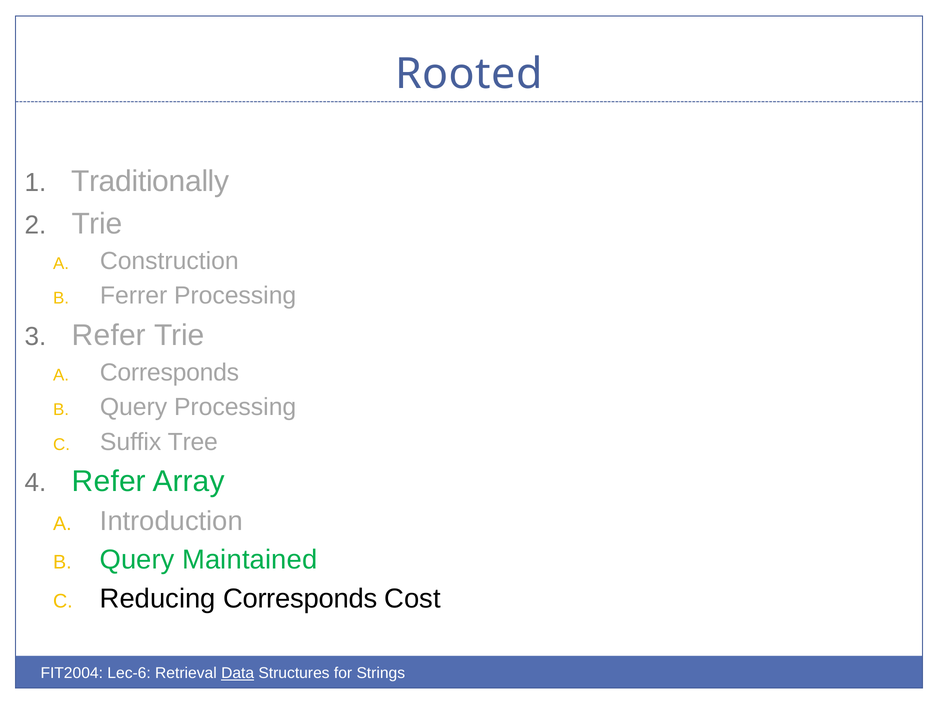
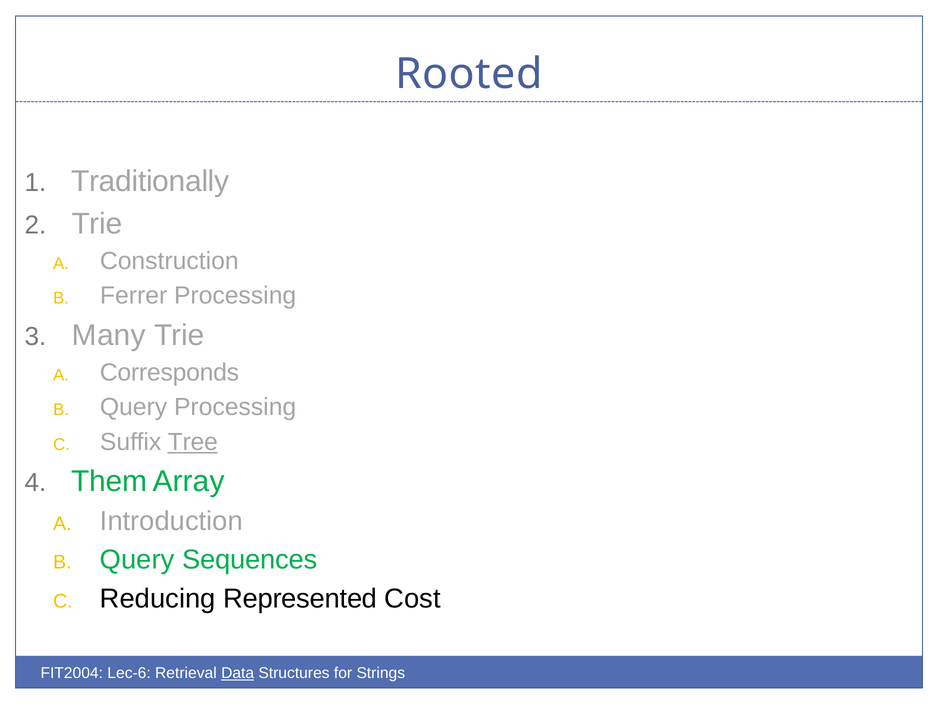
Refer at (109, 335): Refer -> Many
Tree underline: none -> present
Refer at (109, 482): Refer -> Them
Maintained: Maintained -> Sequences
Reducing Corresponds: Corresponds -> Represented
